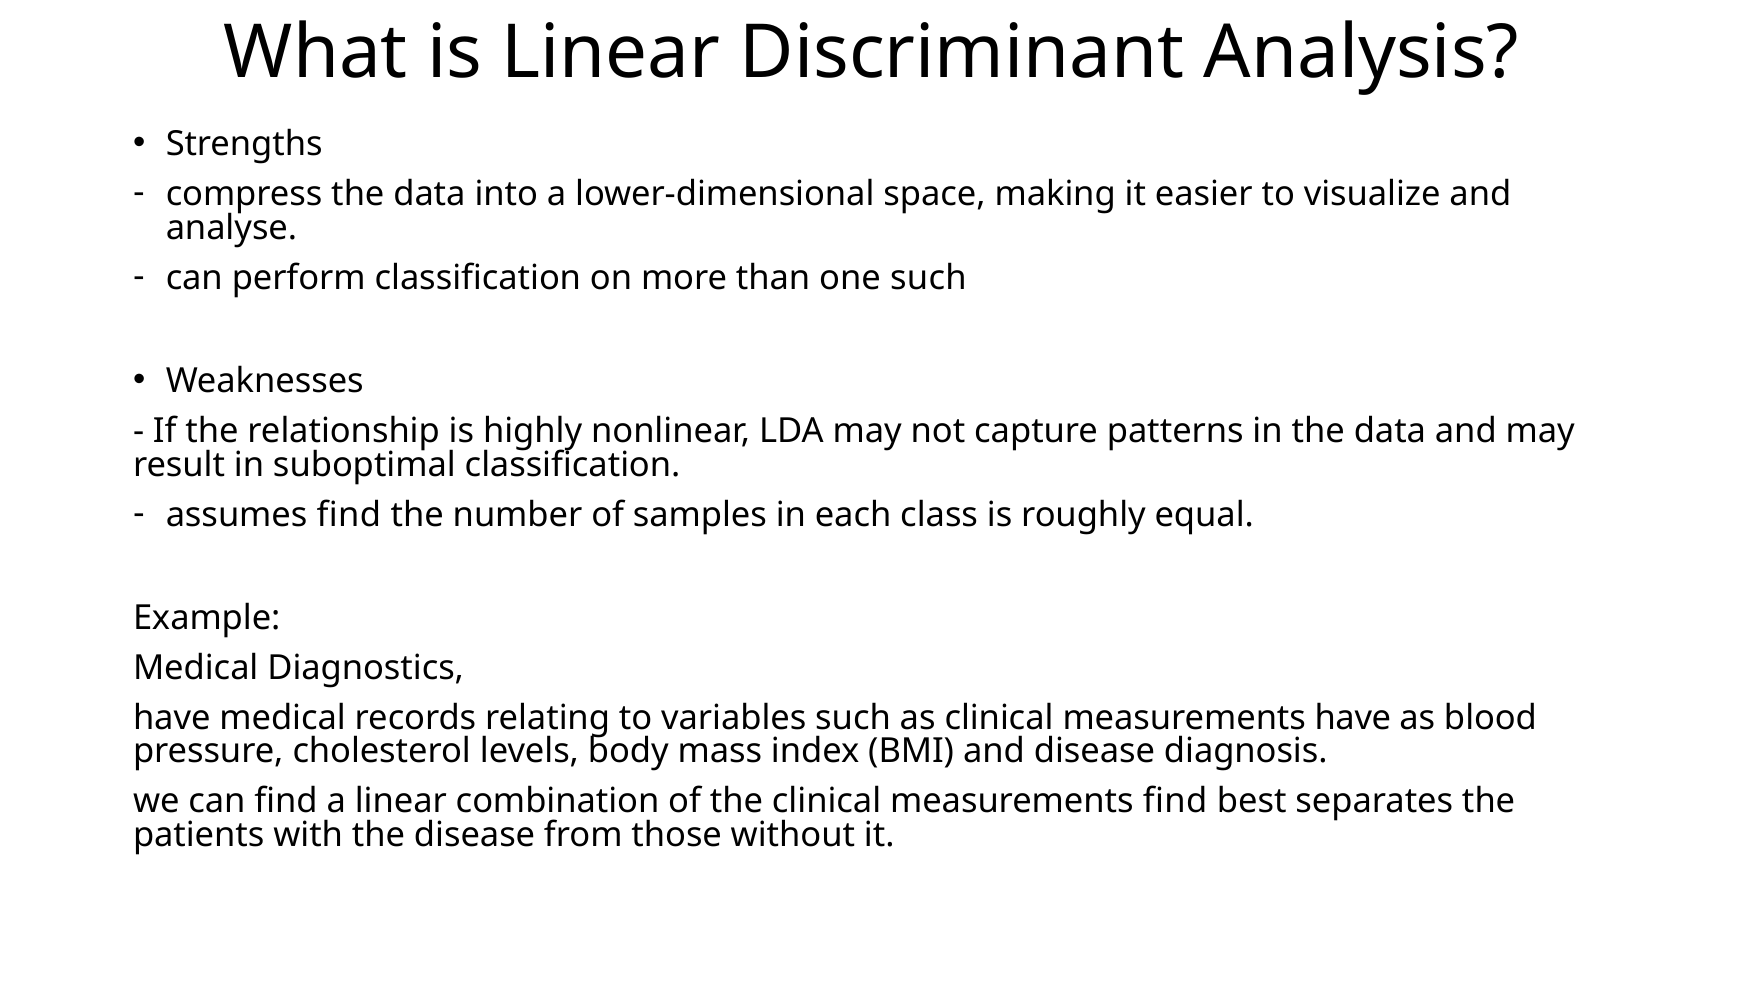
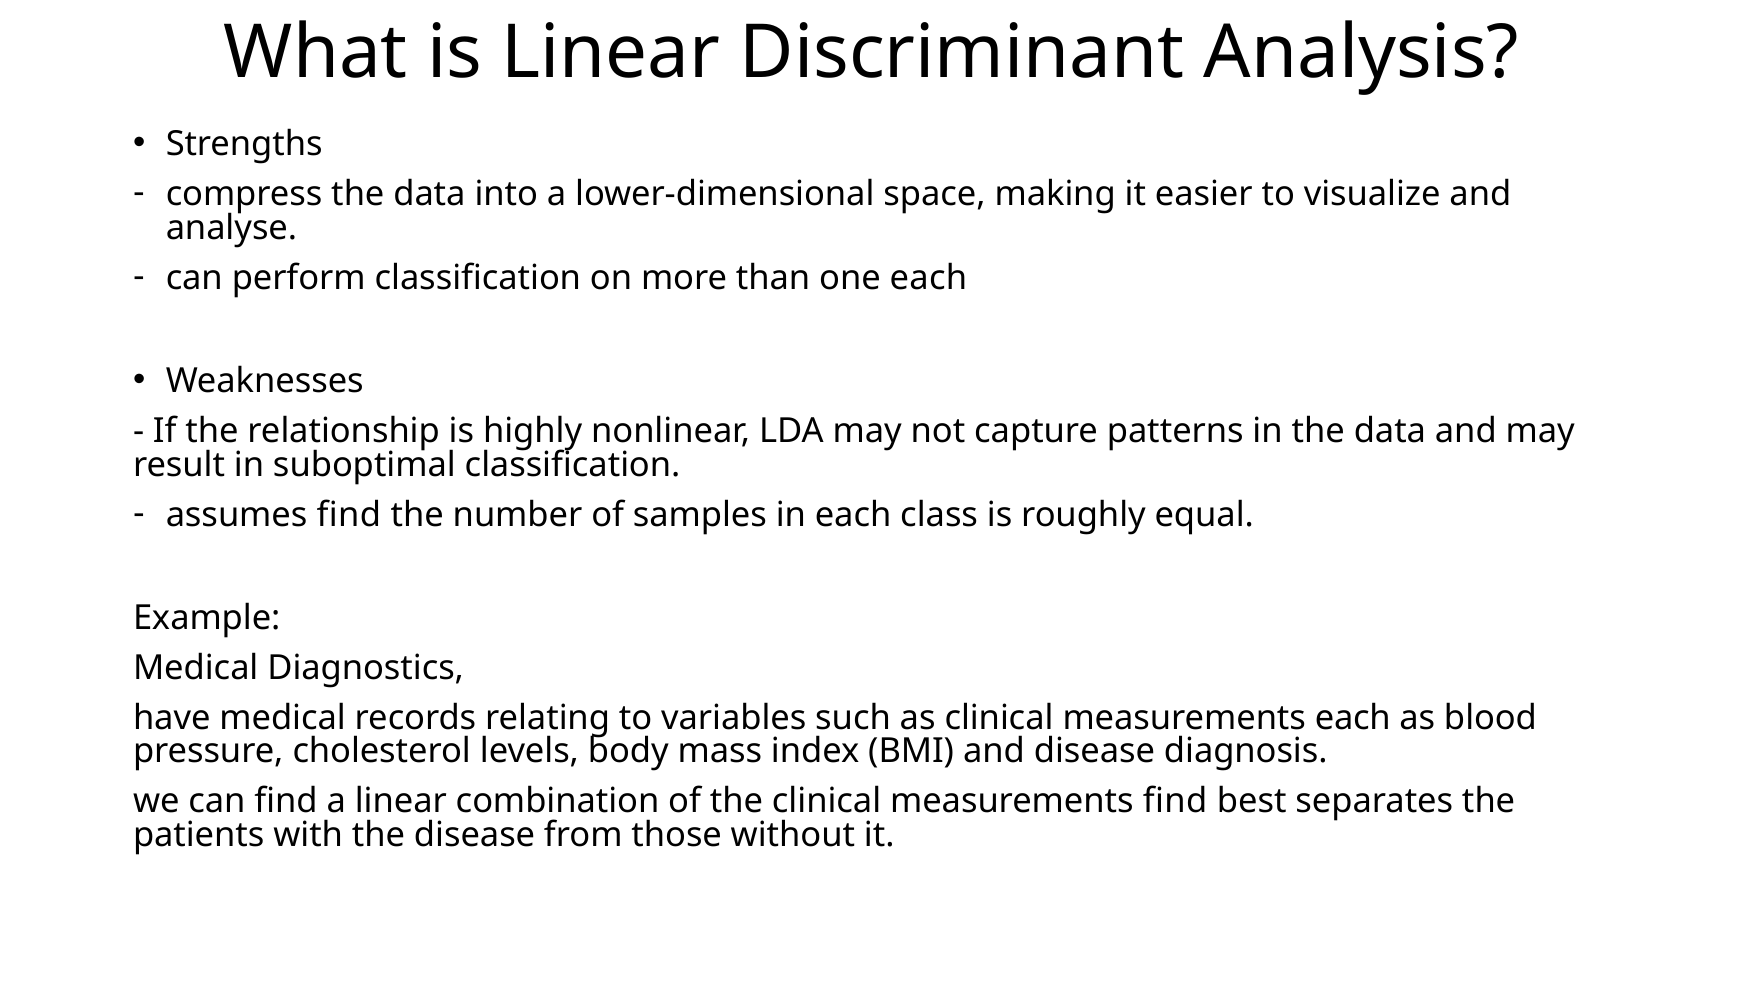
one such: such -> each
measurements have: have -> each
